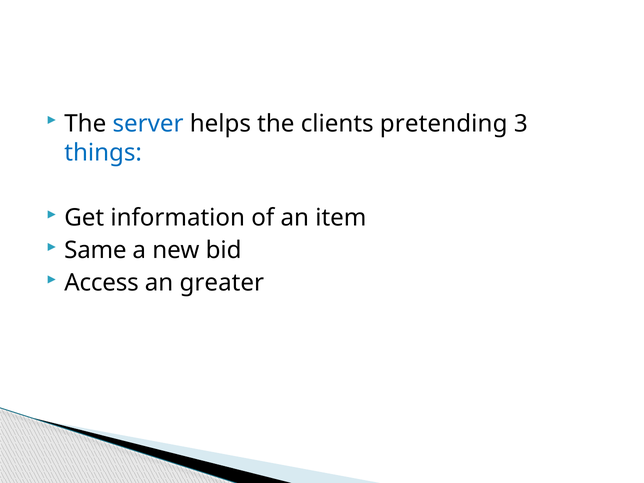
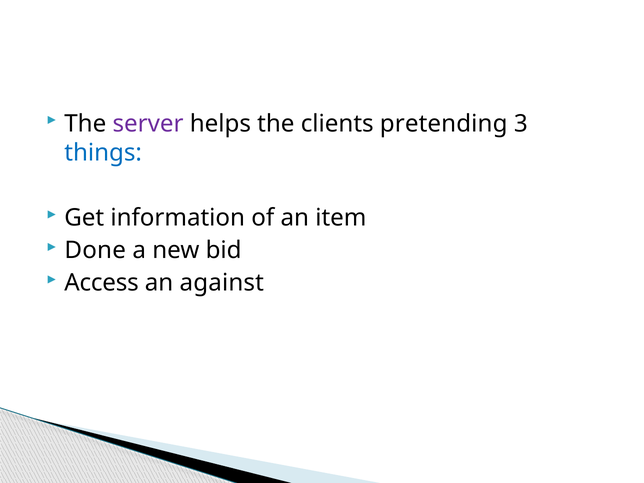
server colour: blue -> purple
Same: Same -> Done
greater: greater -> against
